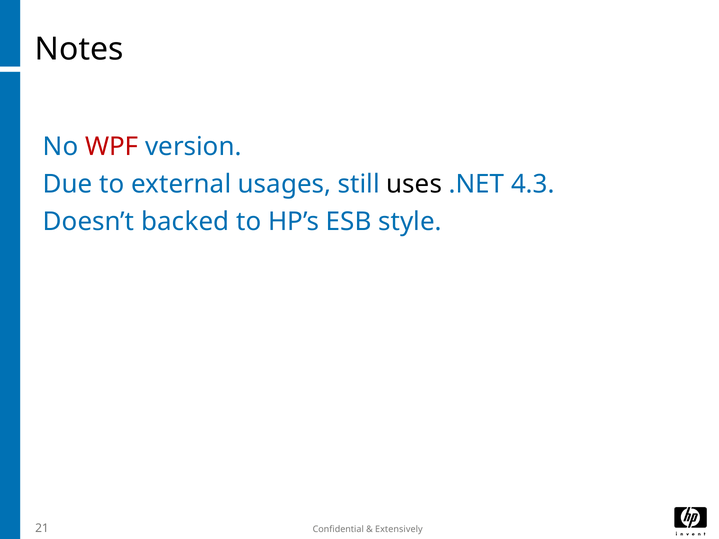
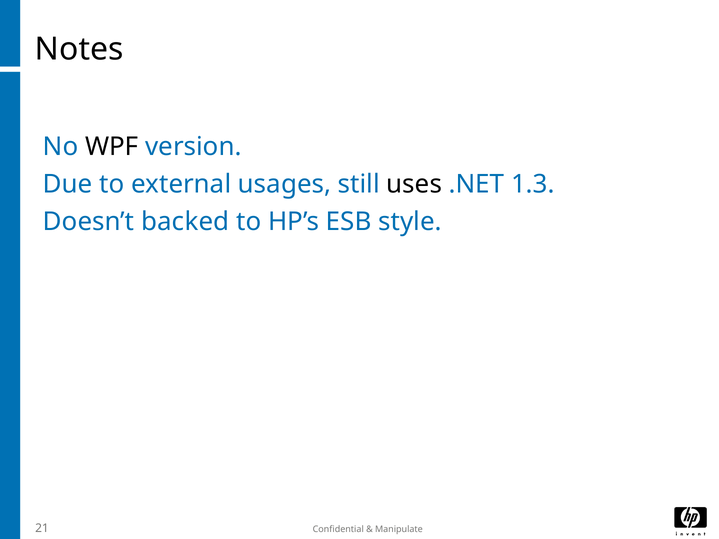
WPF colour: red -> black
4.3: 4.3 -> 1.3
Extensively: Extensively -> Manipulate
